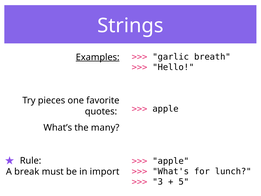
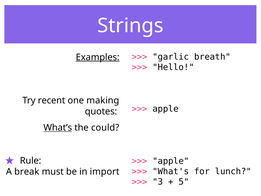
pieces: pieces -> recent
favorite: favorite -> making
What’s underline: none -> present
many: many -> could
